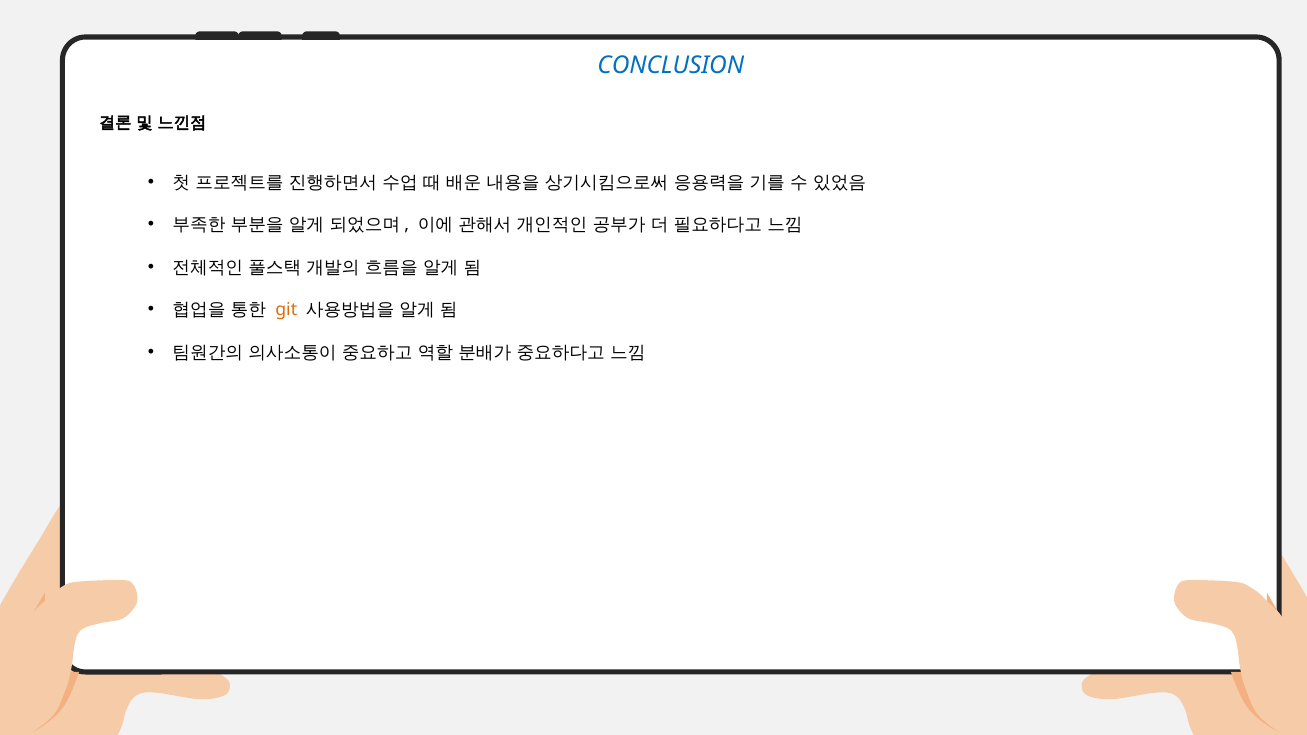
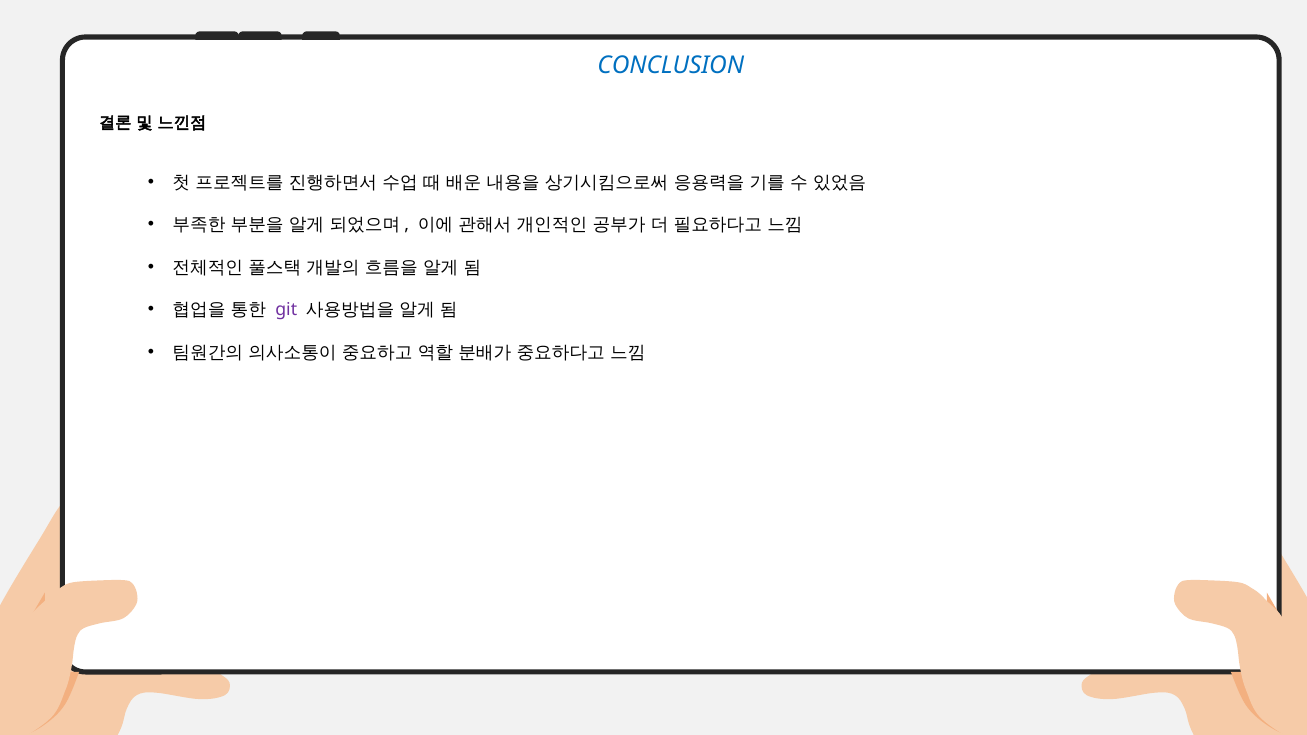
git colour: orange -> purple
